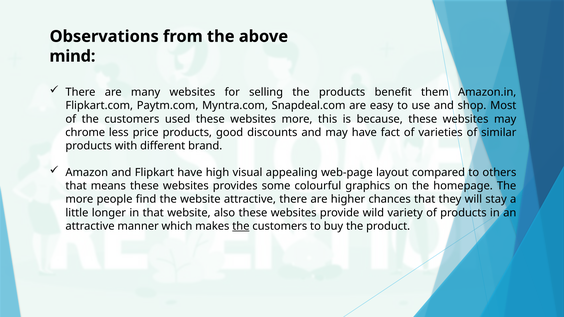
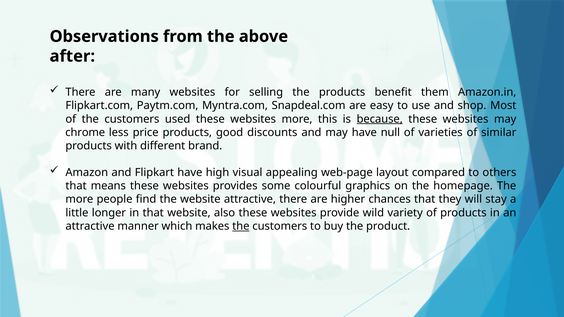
mind: mind -> after
because underline: none -> present
fact: fact -> null
